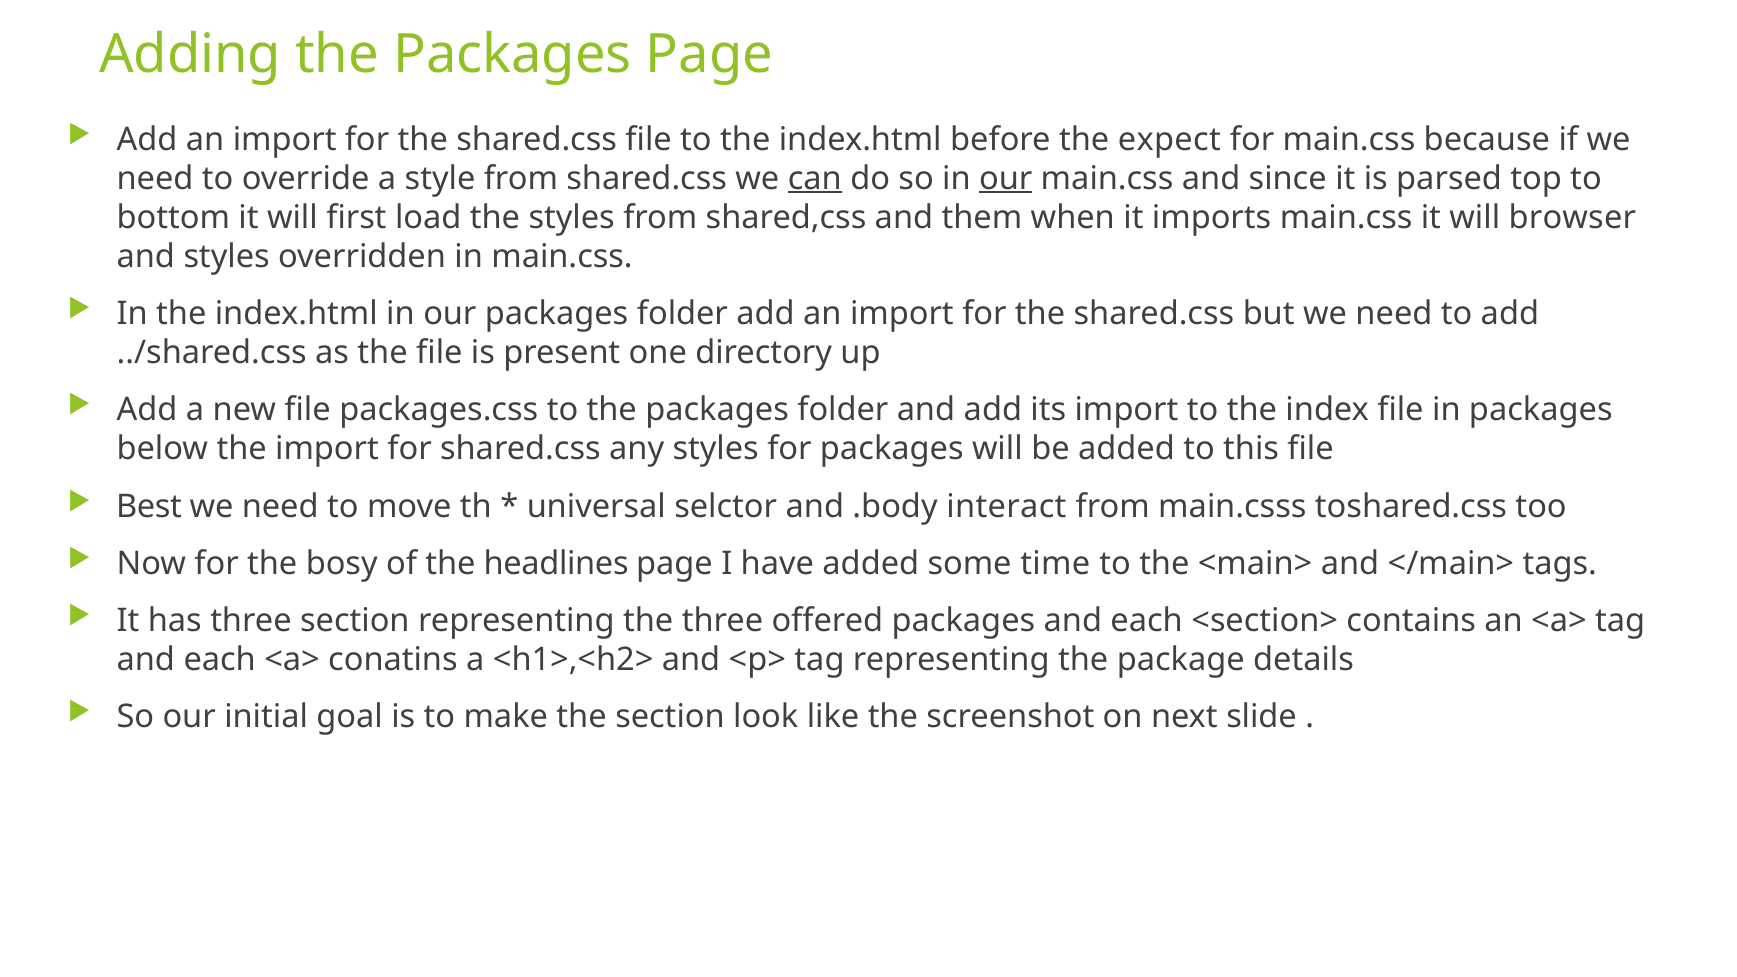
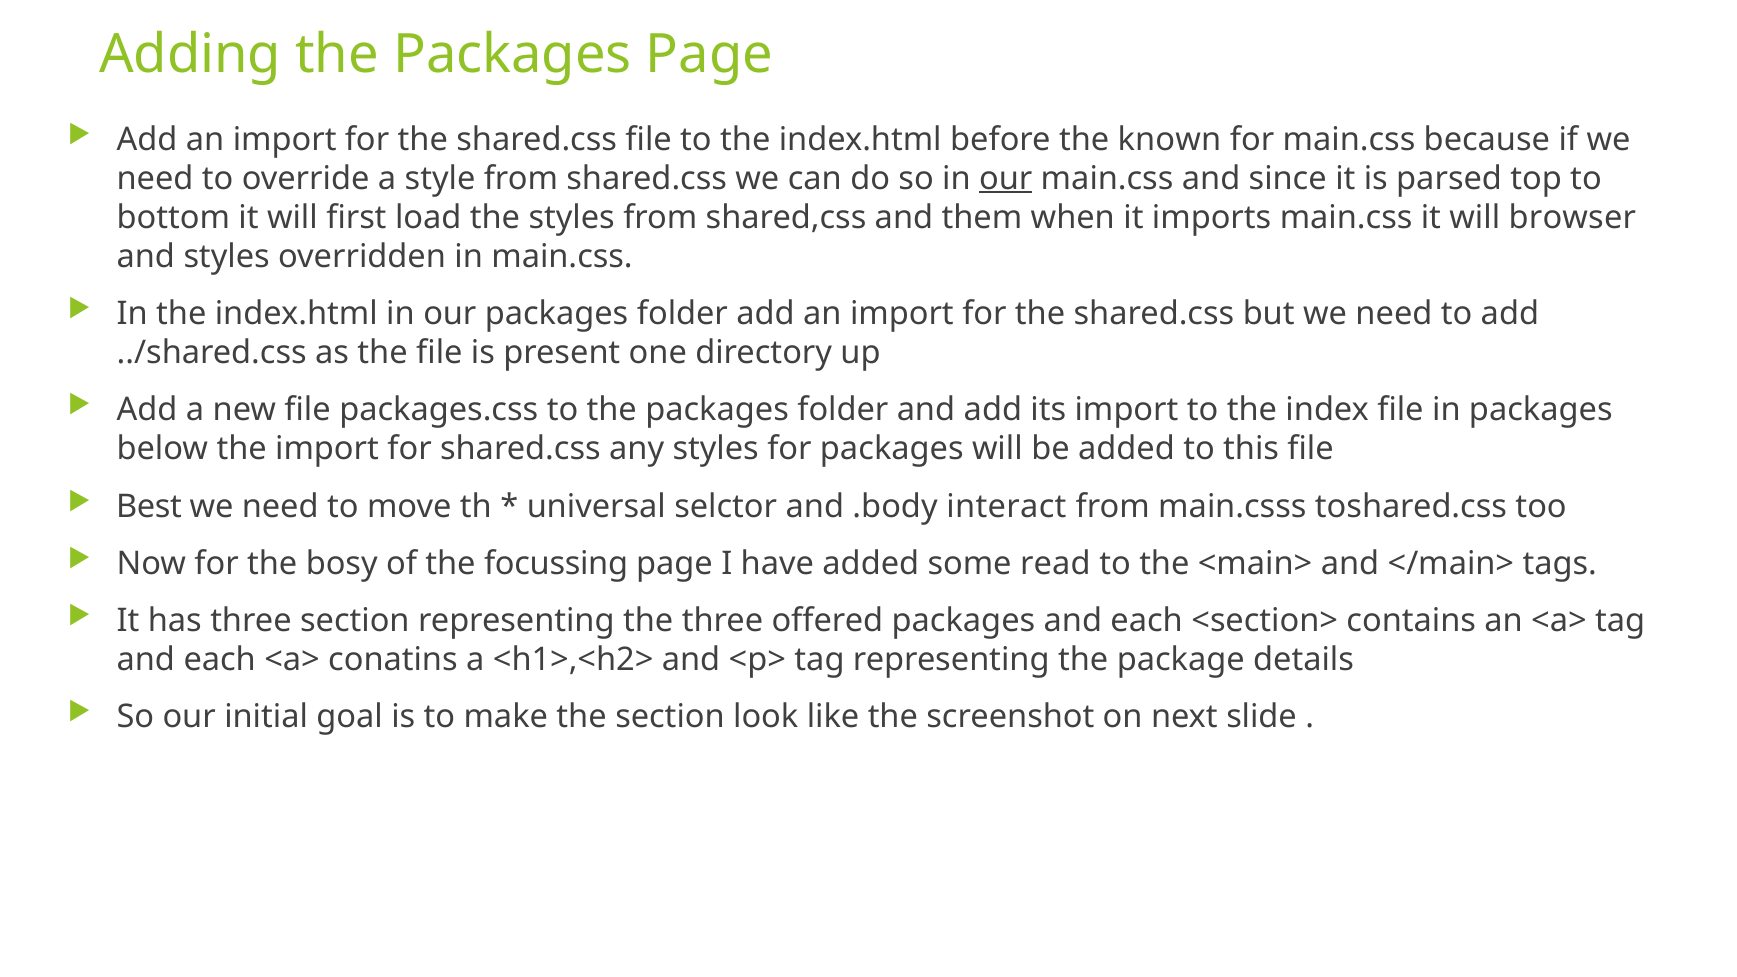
expect: expect -> known
can underline: present -> none
headlines: headlines -> focussing
time: time -> read
